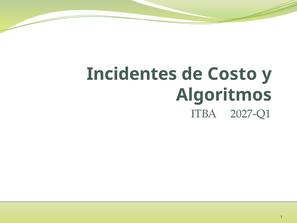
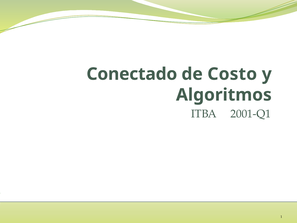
Incidentes: Incidentes -> Conectado
2027-Q1: 2027-Q1 -> 2001-Q1
